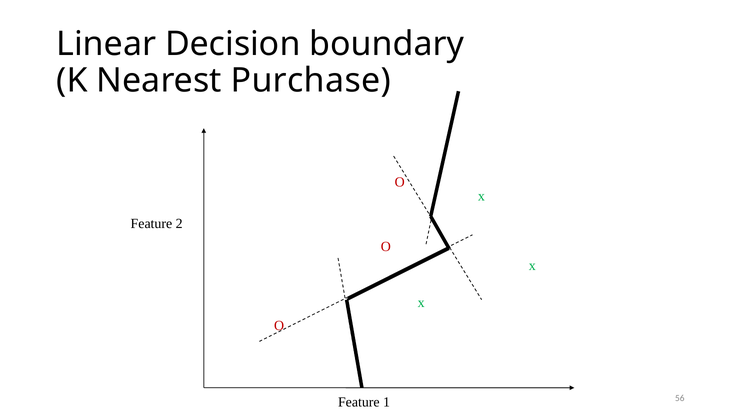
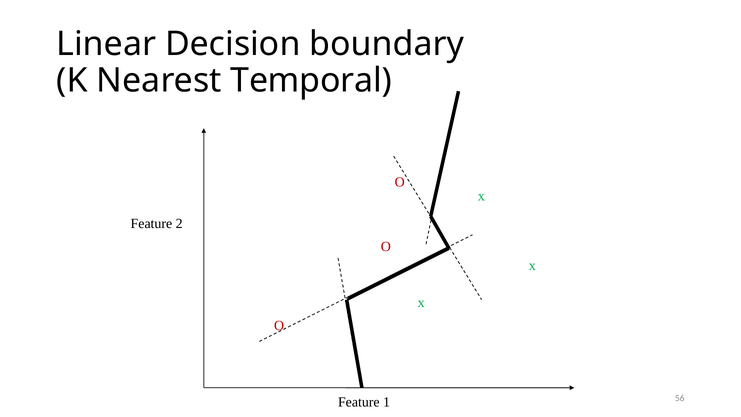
Purchase: Purchase -> Temporal
